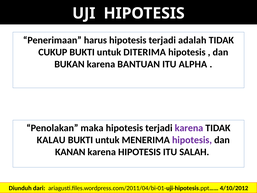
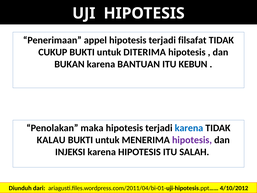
harus: harus -> appel
adalah: adalah -> filsafat
ALPHA: ALPHA -> KEBUN
karena at (189, 128) colour: purple -> blue
KANAN: KANAN -> INJEKSI
